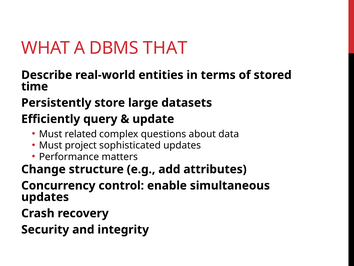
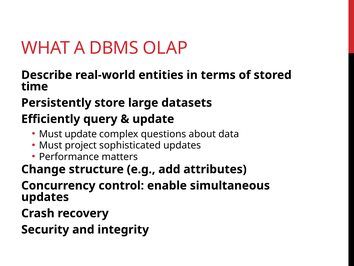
THAT: THAT -> OLAP
Must related: related -> update
